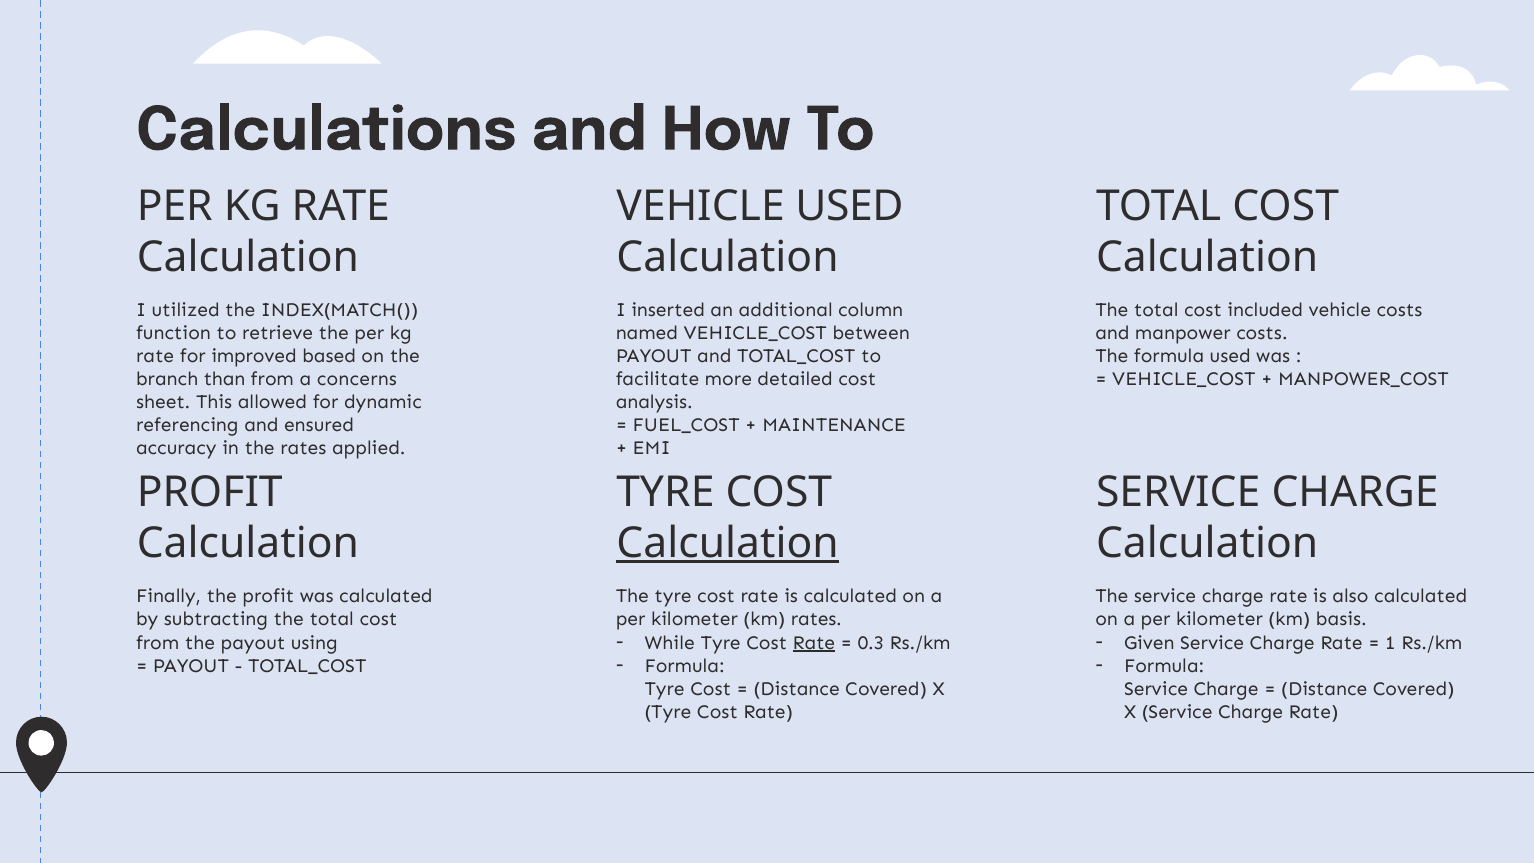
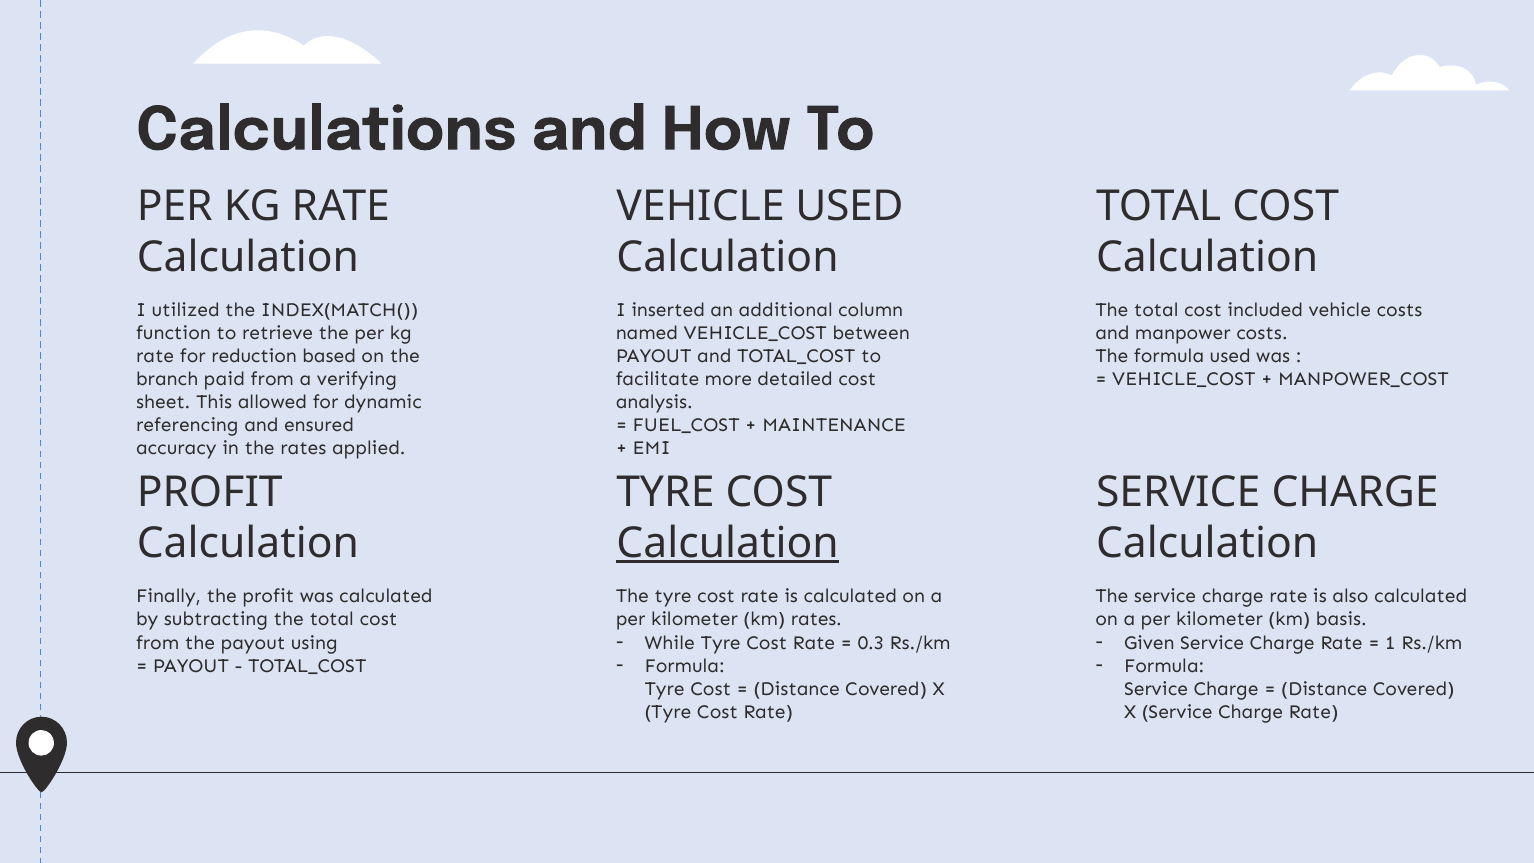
improved: improved -> reduction
than: than -> paid
concerns: concerns -> verifying
Rate at (814, 643) underline: present -> none
